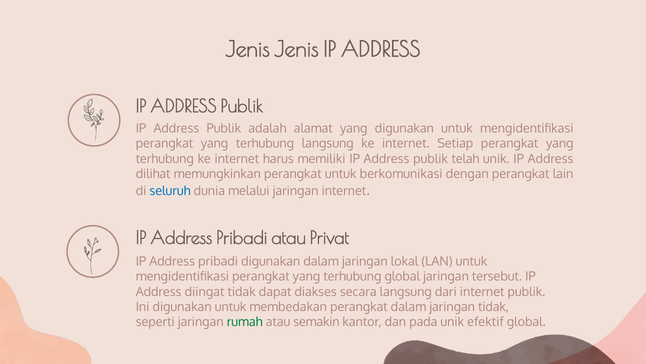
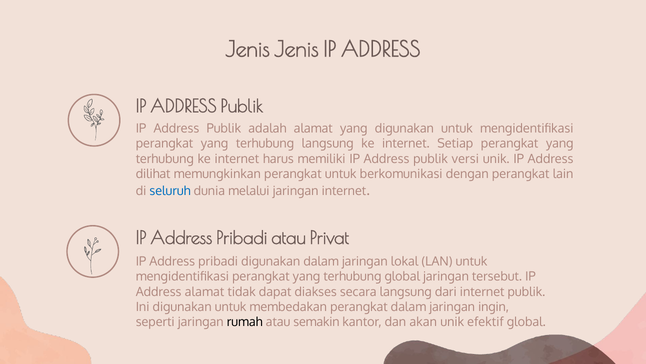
telah: telah -> versi
Address diingat: diingat -> alamat
jaringan tidak: tidak -> ingin
rumah colour: green -> black
pada: pada -> akan
